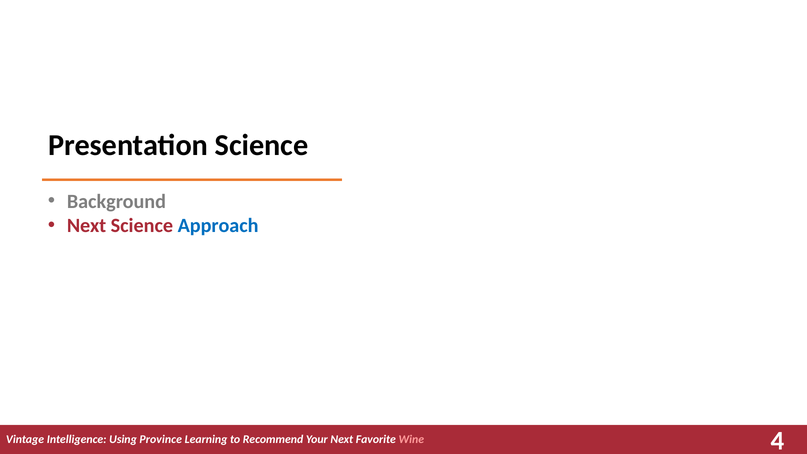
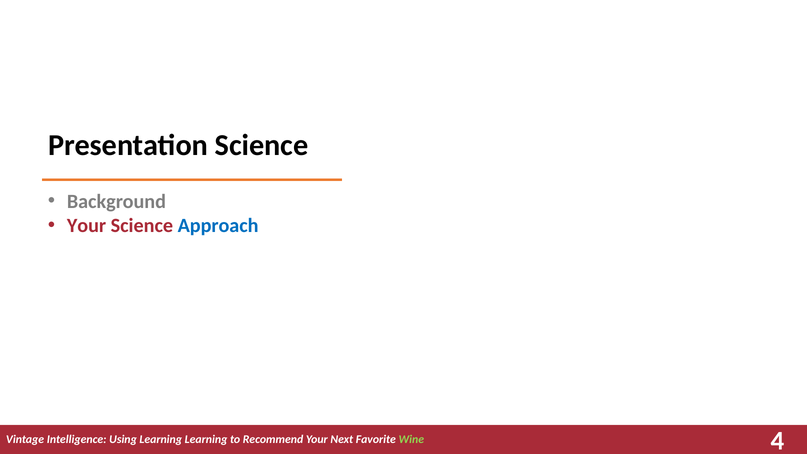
Next at (87, 226): Next -> Your
Using Province: Province -> Learning
Wine colour: pink -> light green
